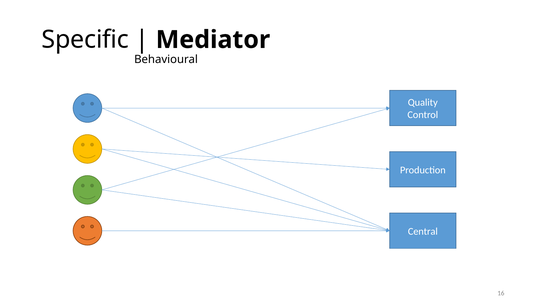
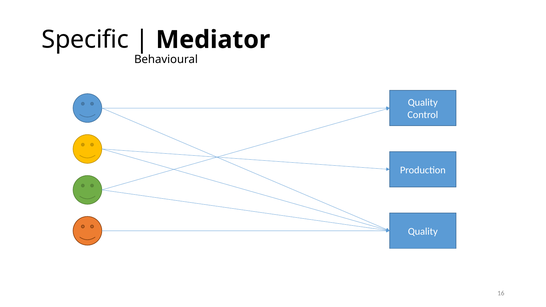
Central at (423, 232): Central -> Quality
